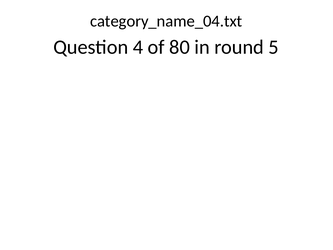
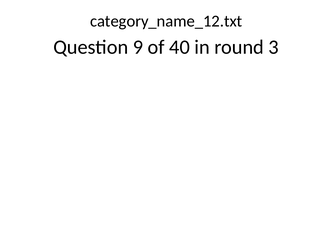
category_name_04.txt: category_name_04.txt -> category_name_12.txt
4: 4 -> 9
80: 80 -> 40
5: 5 -> 3
